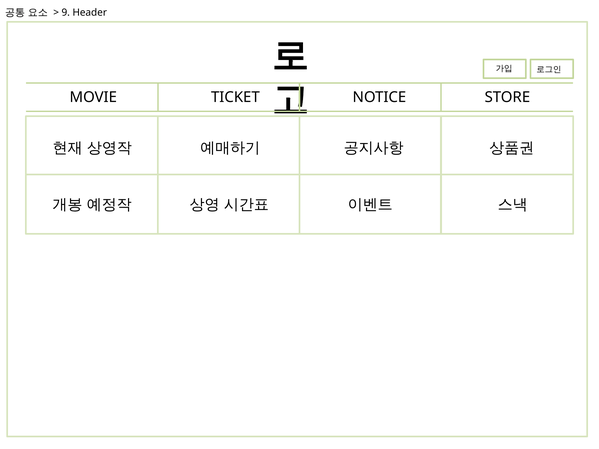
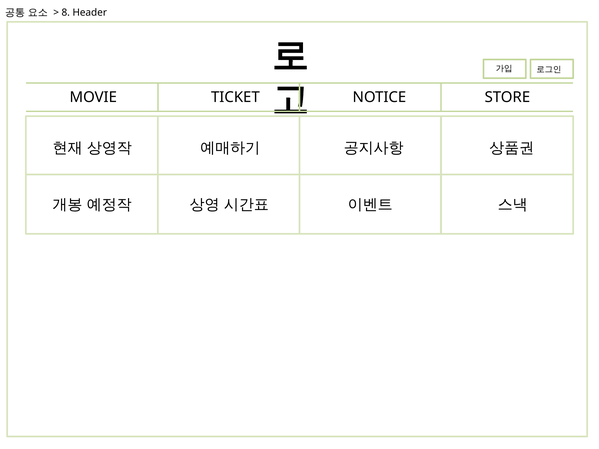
9: 9 -> 8
